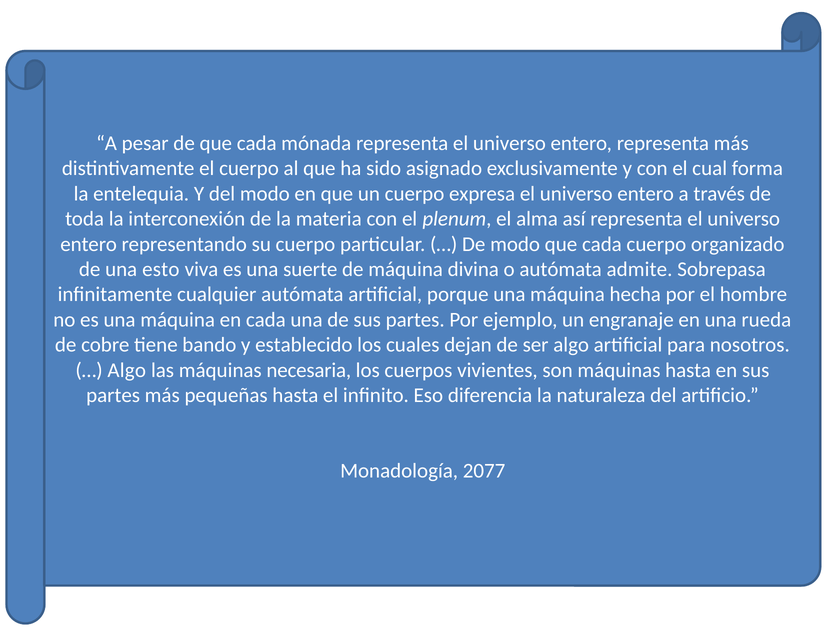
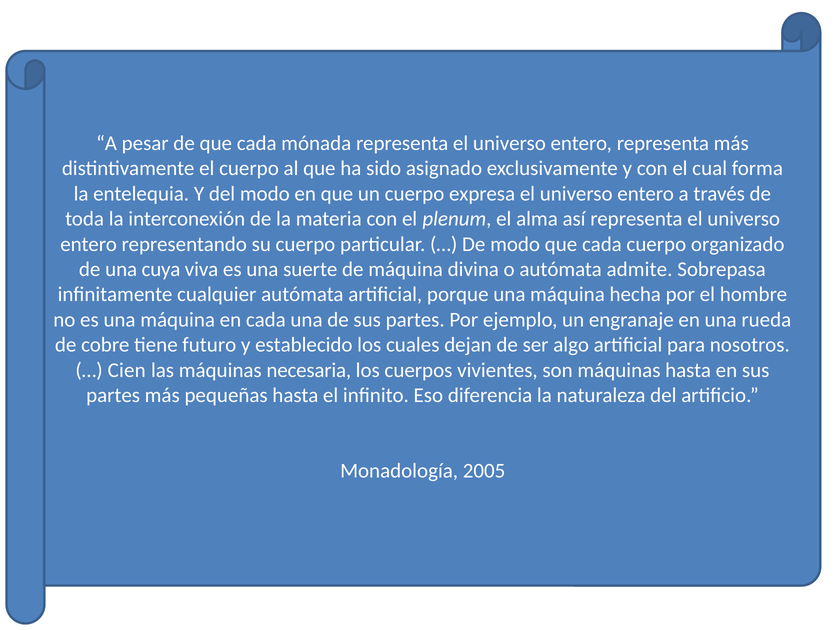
esto: esto -> cuya
bando: bando -> futuro
Algo at (127, 370): Algo -> Cien
2077: 2077 -> 2005
